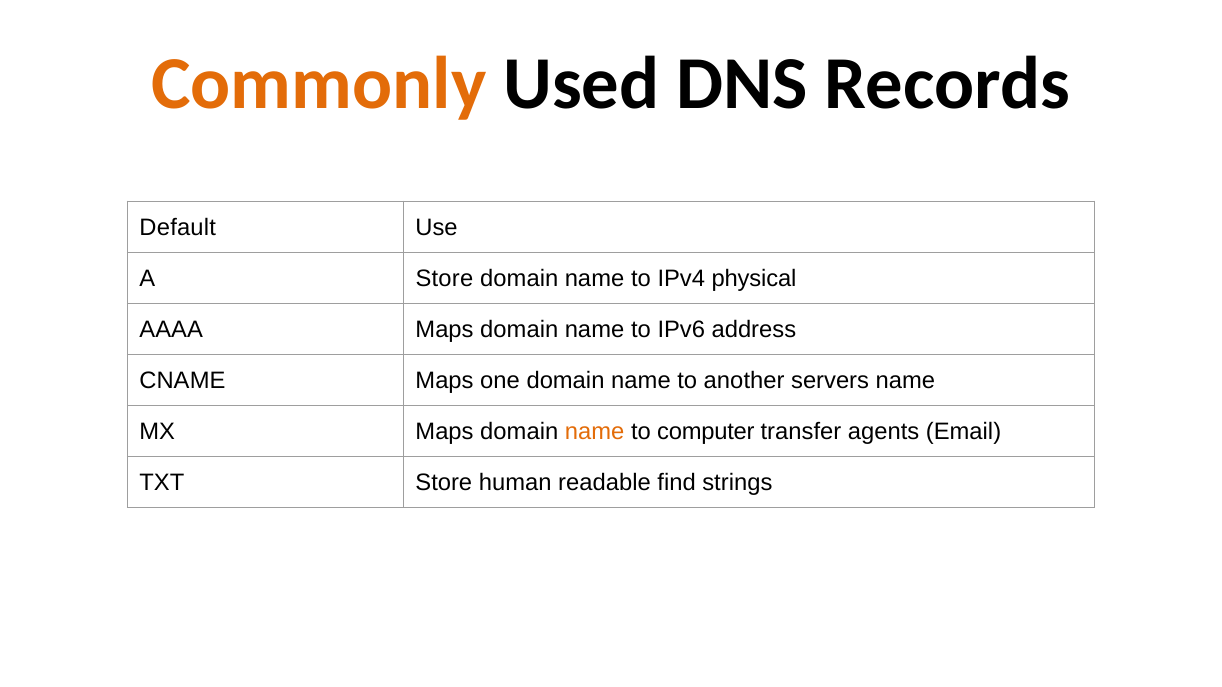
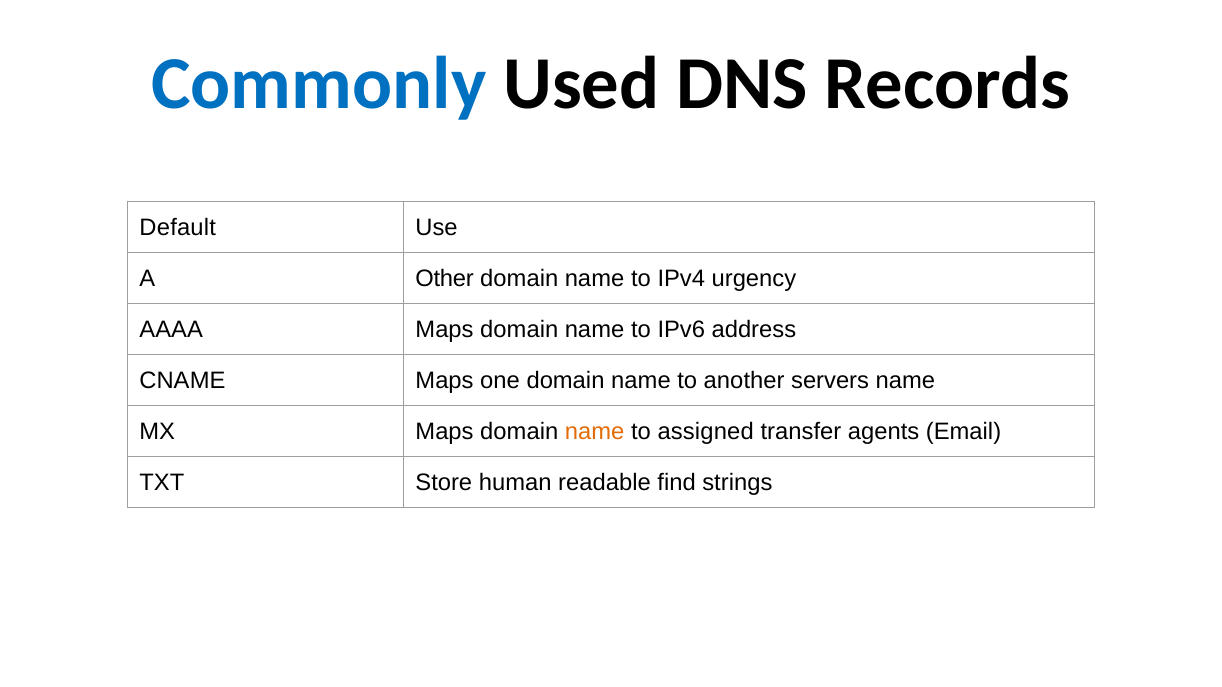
Commonly colour: orange -> blue
A Store: Store -> Other
physical: physical -> urgency
computer: computer -> assigned
